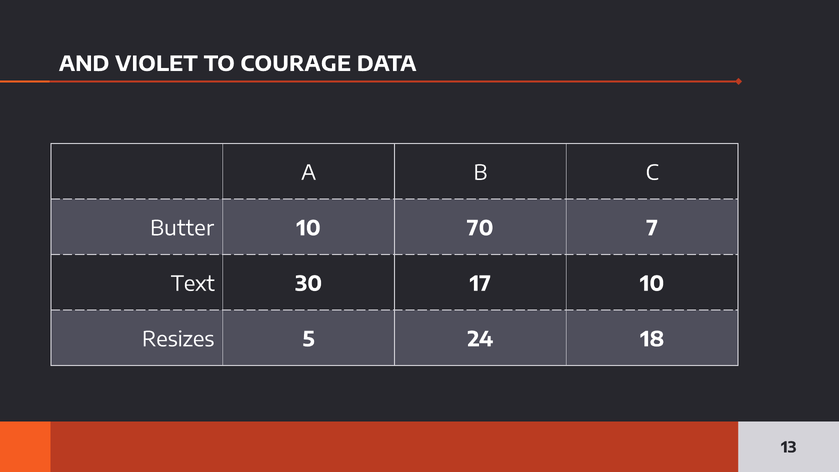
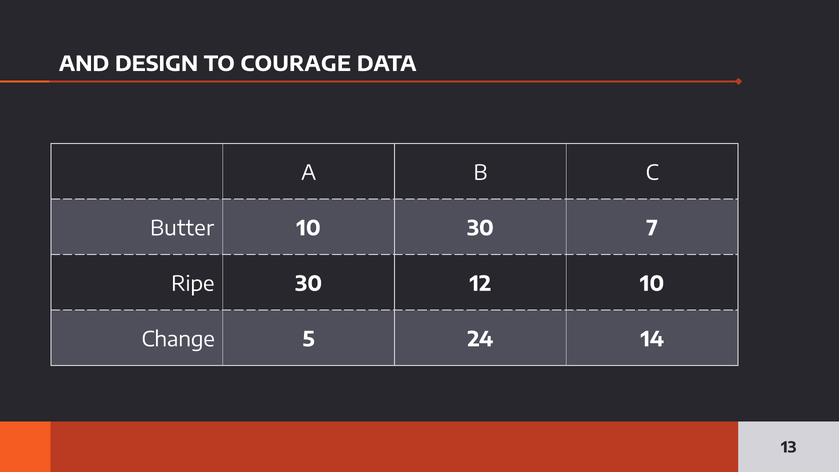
VIOLET: VIOLET -> DESIGN
10 70: 70 -> 30
Text: Text -> Ripe
17: 17 -> 12
Resizes: Resizes -> Change
18: 18 -> 14
